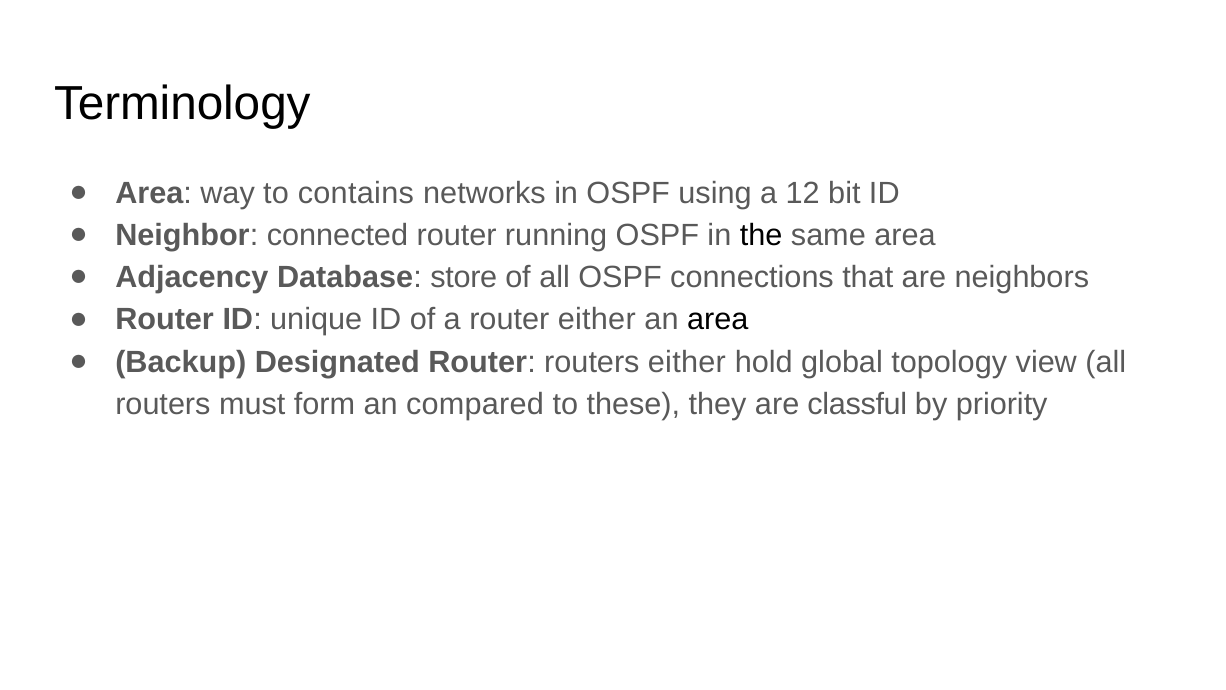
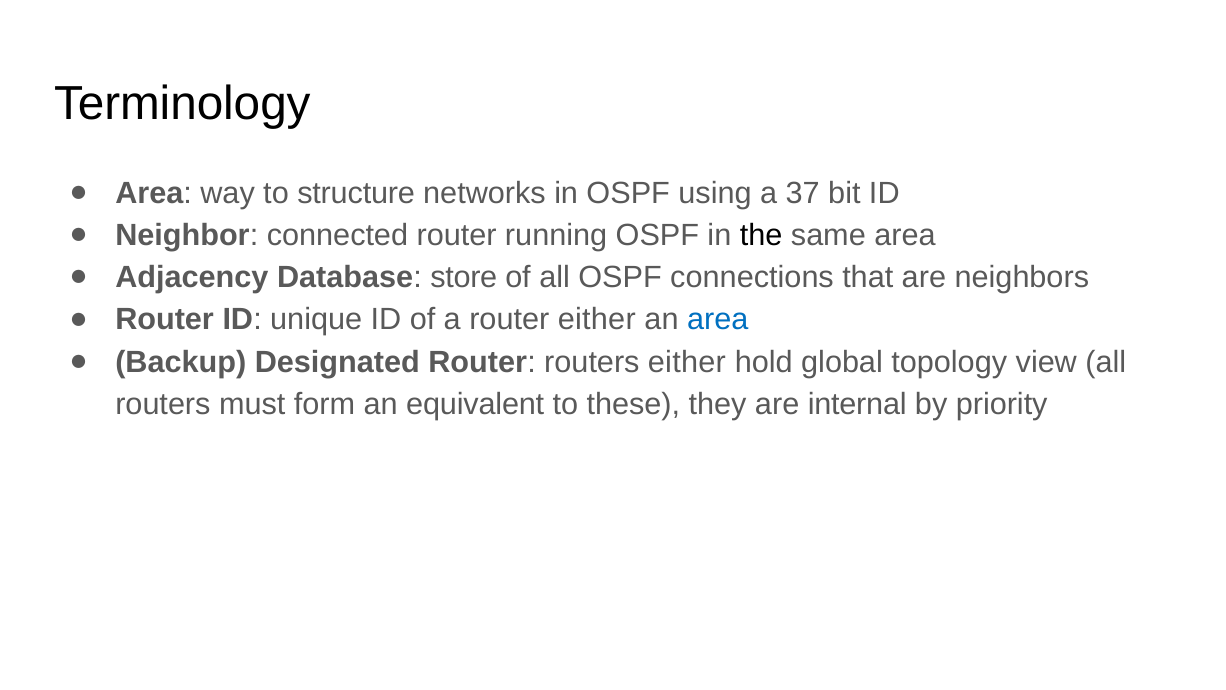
contains: contains -> structure
12: 12 -> 37
area at (718, 320) colour: black -> blue
compared: compared -> equivalent
classful: classful -> internal
